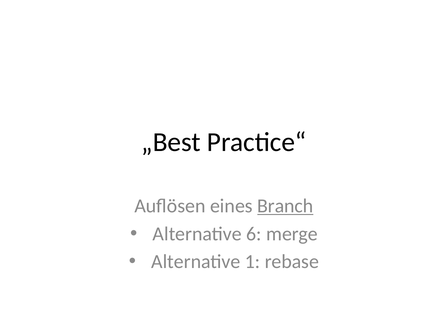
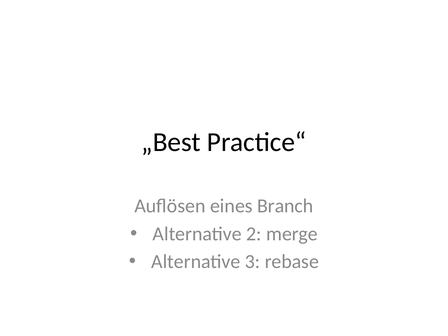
Branch underline: present -> none
6: 6 -> 2
1: 1 -> 3
